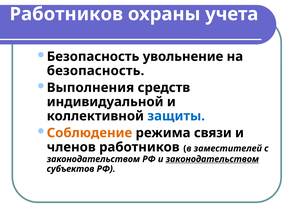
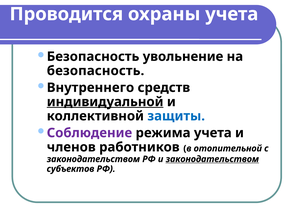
Работников at (66, 14): Работников -> Проводится
Выполнения: Выполнения -> Внутреннего
индивидуальной underline: none -> present
Соблюдение colour: orange -> purple
режима связи: связи -> учета
заместителей: заместителей -> отопительной
